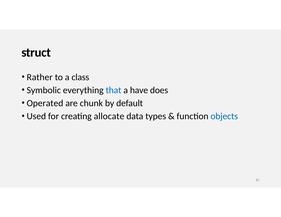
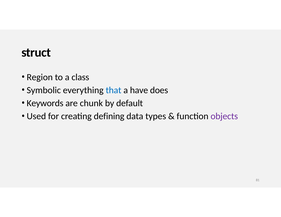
Rather: Rather -> Region
Operated: Operated -> Keywords
allocate: allocate -> defining
objects colour: blue -> purple
